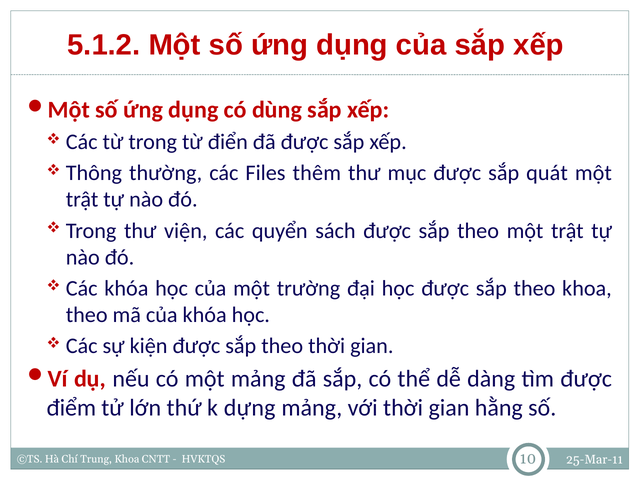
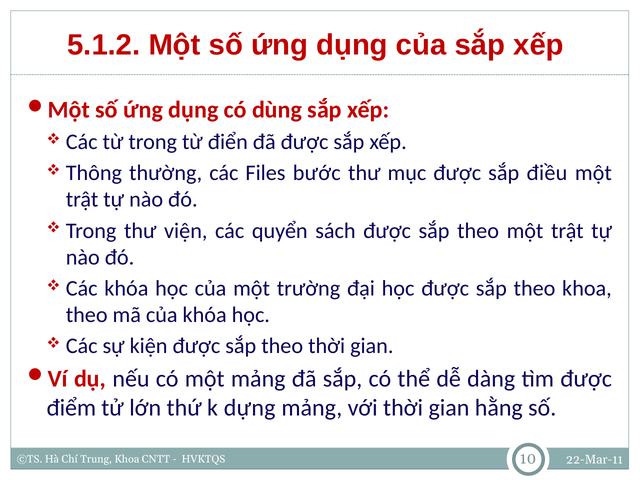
thêm: thêm -> bước
quát: quát -> điều
25-Mar-11: 25-Mar-11 -> 22-Mar-11
